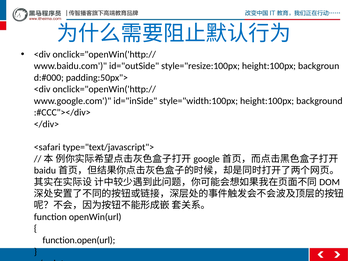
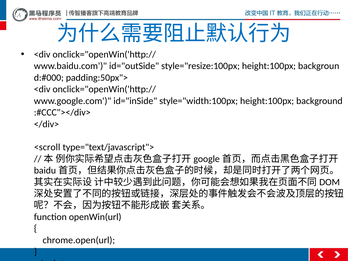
<safari: <safari -> <scroll
function.open(url: function.open(url -> chrome.open(url
